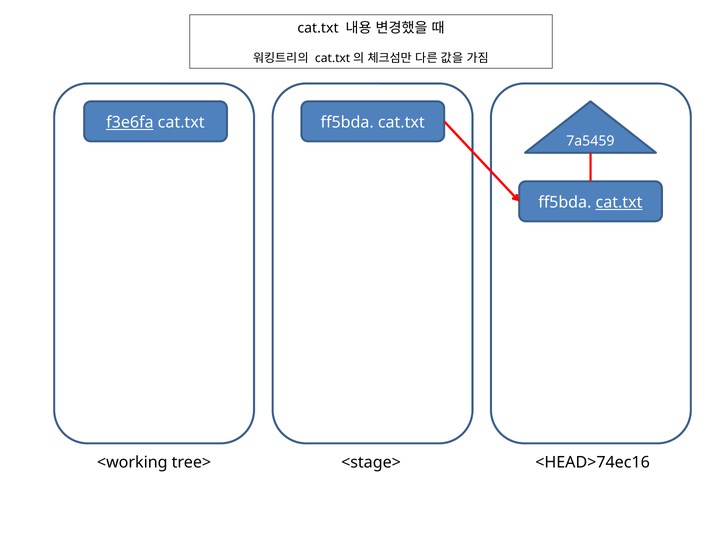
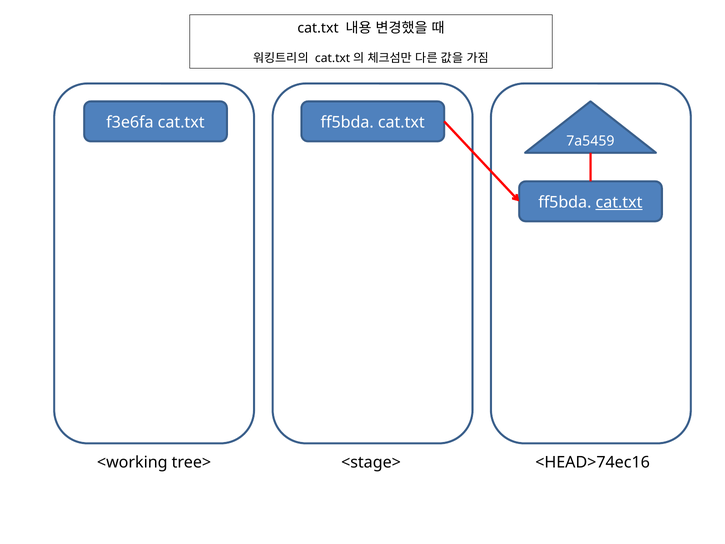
f3e6fa underline: present -> none
